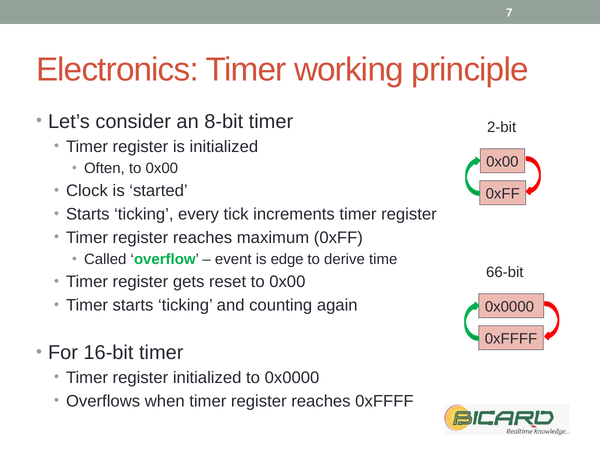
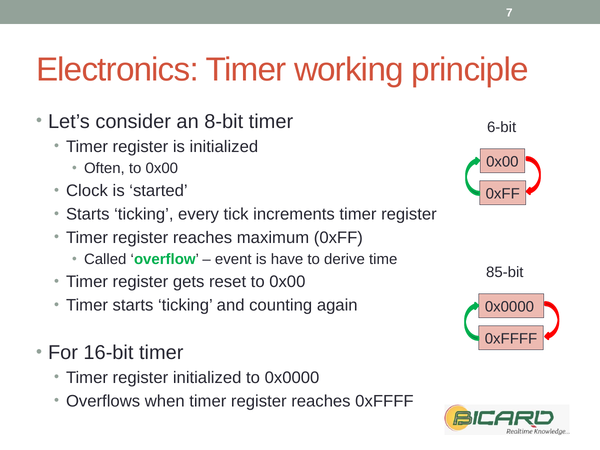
2-bit: 2-bit -> 6-bit
edge: edge -> have
66-bit: 66-bit -> 85-bit
